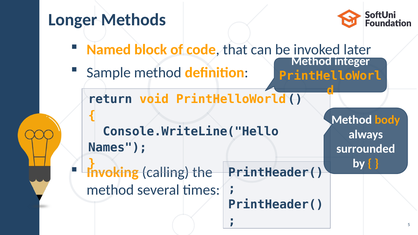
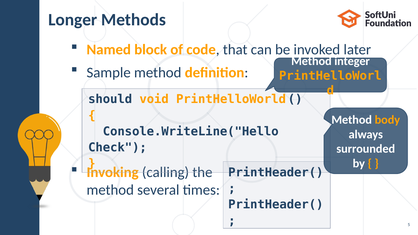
return: return -> should
Names: Names -> Check
